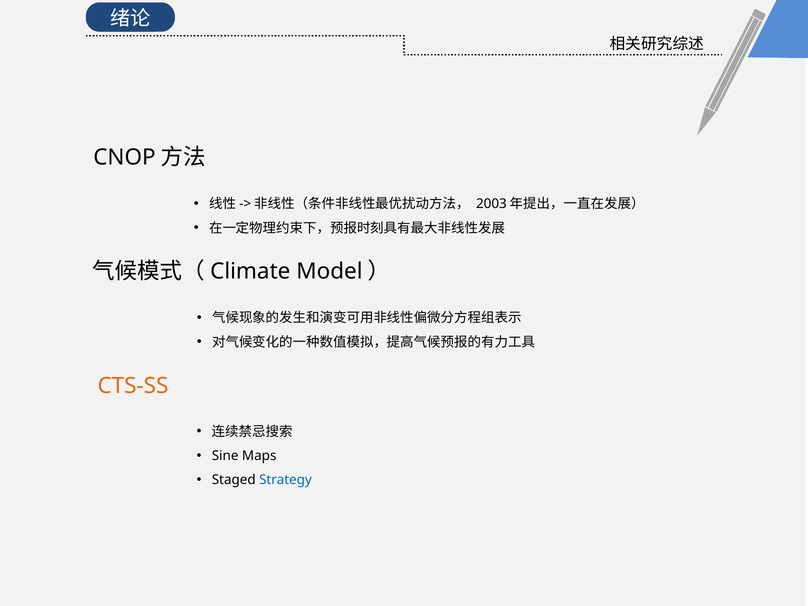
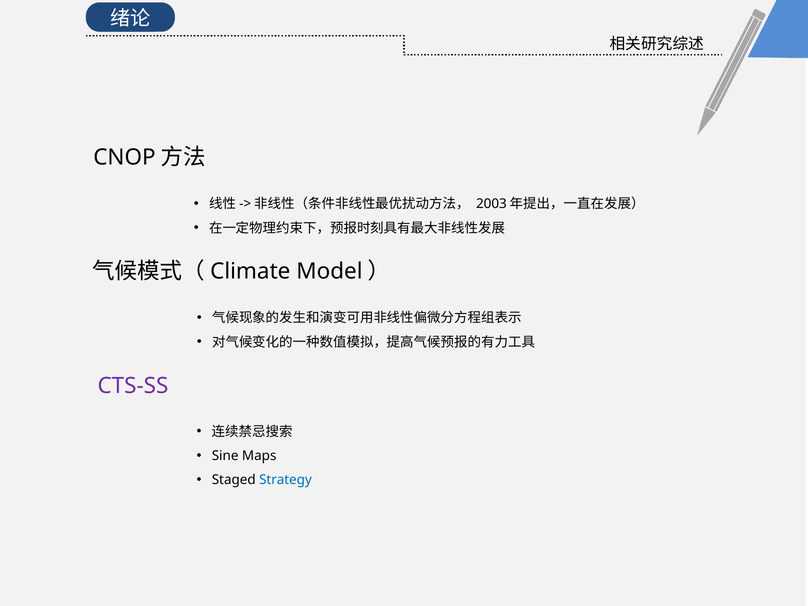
CTS-SS colour: orange -> purple
